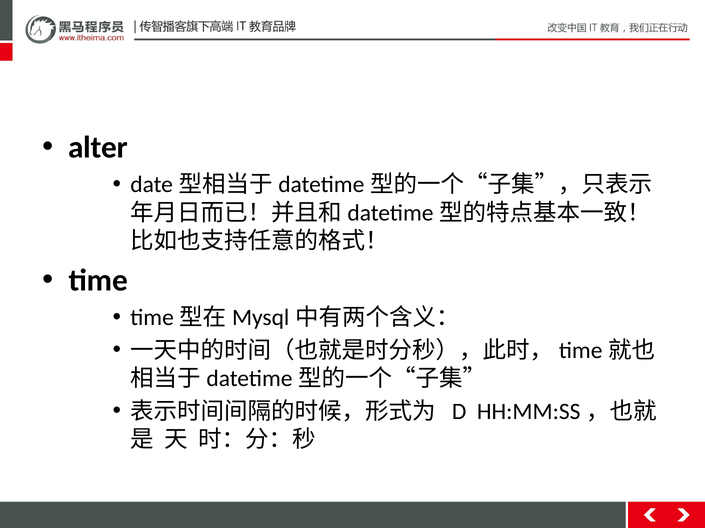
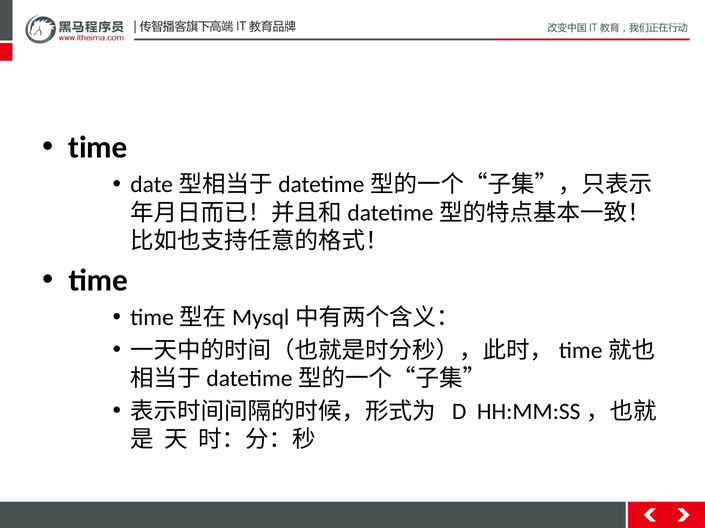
alter at (98, 148): alter -> time
